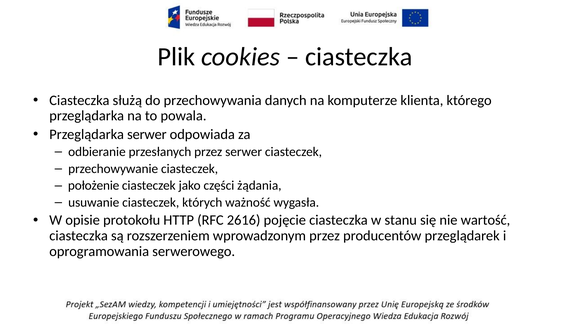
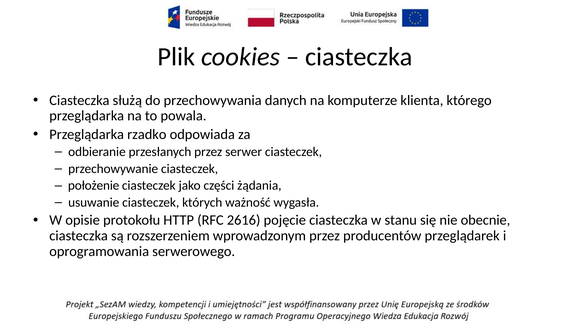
Przeglądarka serwer: serwer -> rzadko
wartość: wartość -> obecnie
